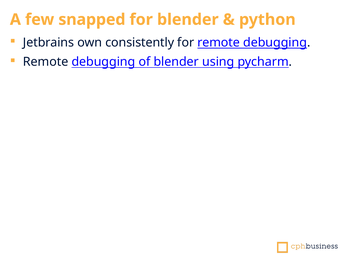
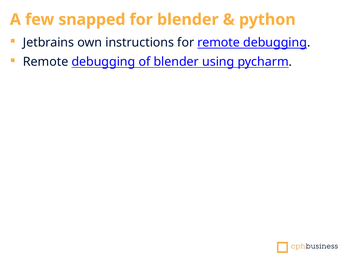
consistently: consistently -> instructions
